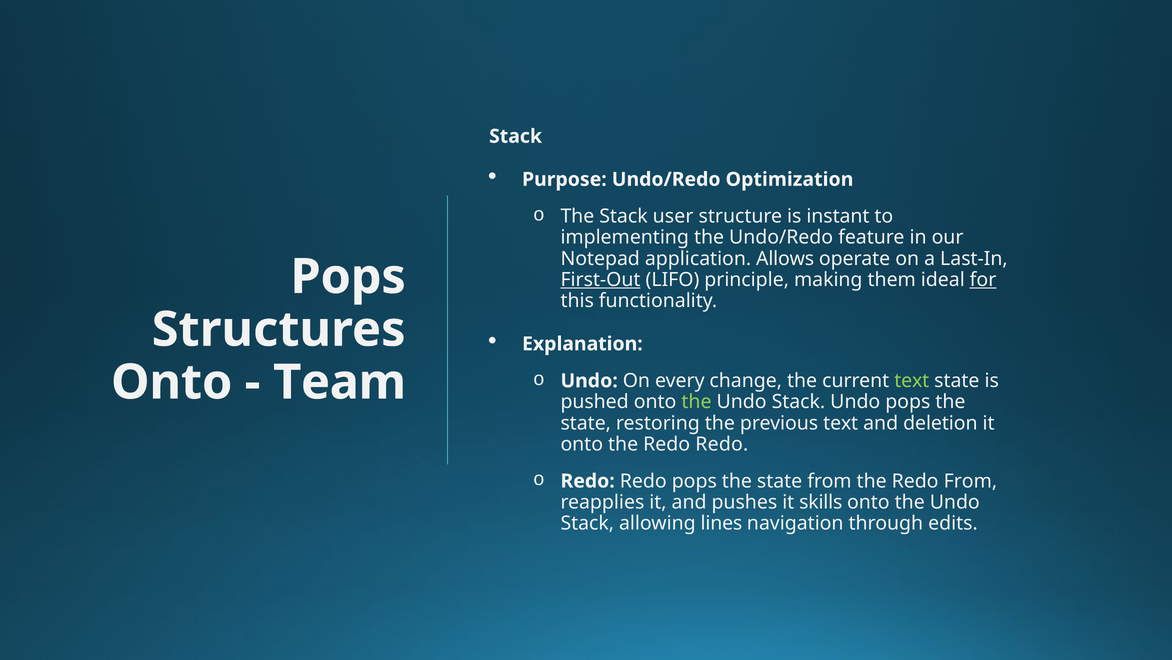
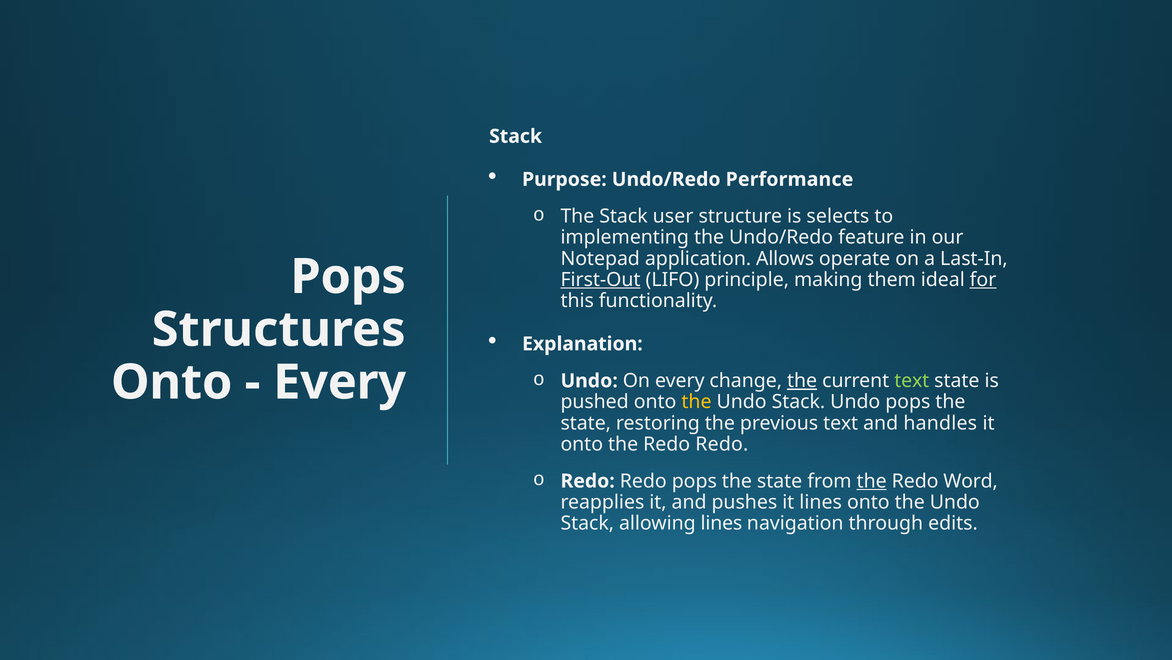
Optimization: Optimization -> Performance
instant: instant -> selects
the at (802, 380) underline: none -> present
Team at (340, 382): Team -> Every
the at (696, 401) colour: light green -> yellow
deletion: deletion -> handles
the at (872, 481) underline: none -> present
Redo From: From -> Word
it skills: skills -> lines
